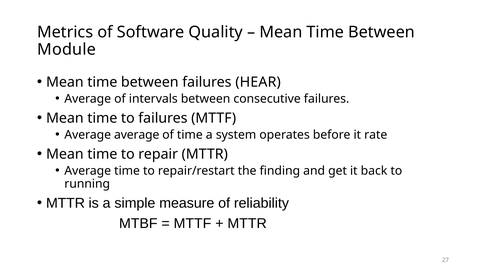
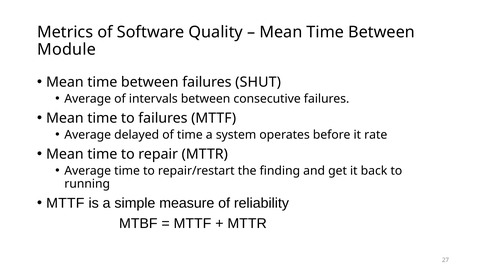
HEAR: HEAR -> SHUT
Average average: average -> delayed
MTTR at (65, 203): MTTR -> MTTF
